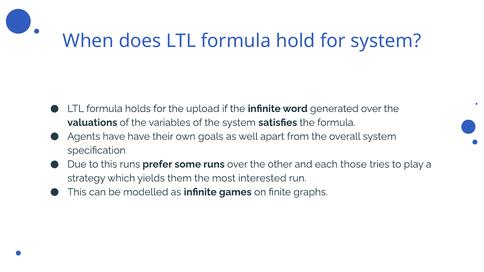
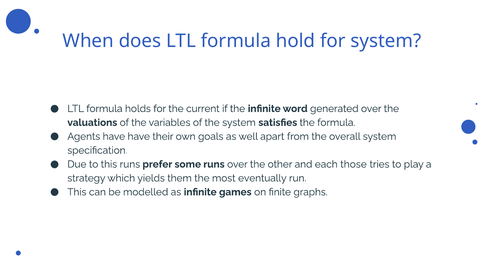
upload: upload -> current
interested: interested -> eventually
